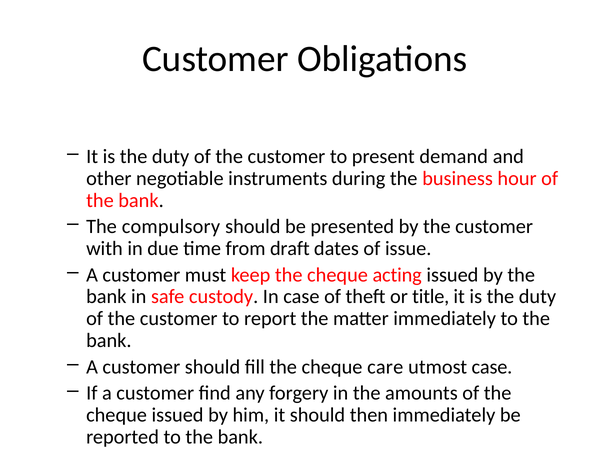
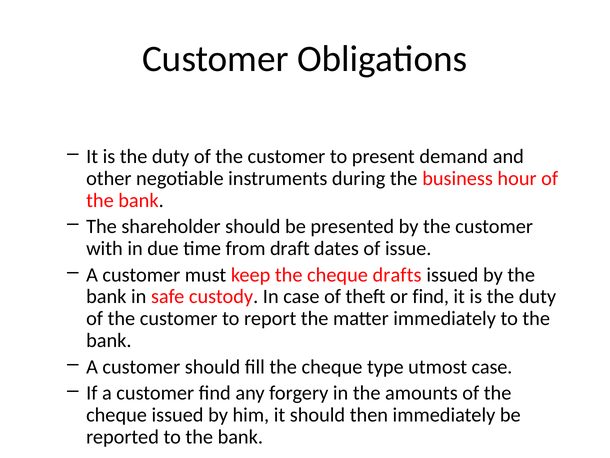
compulsory: compulsory -> shareholder
acting: acting -> drafts
or title: title -> find
care: care -> type
